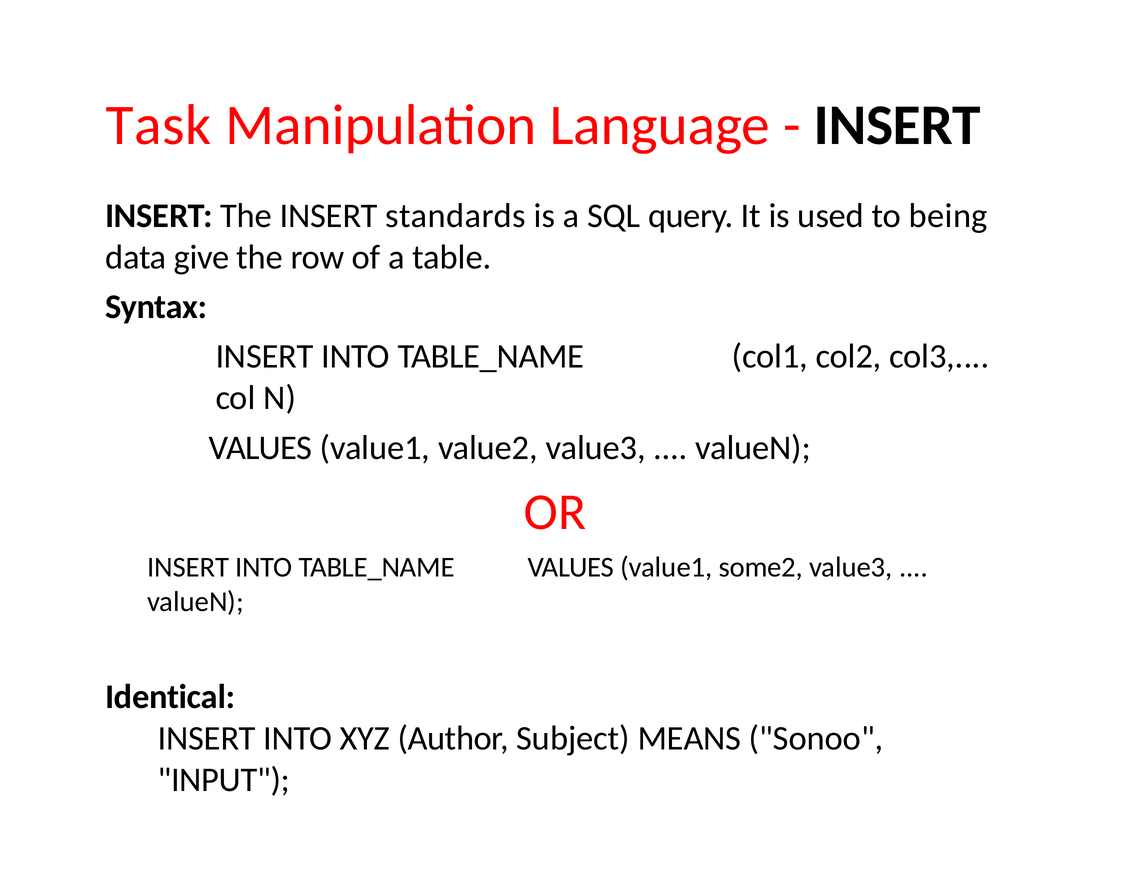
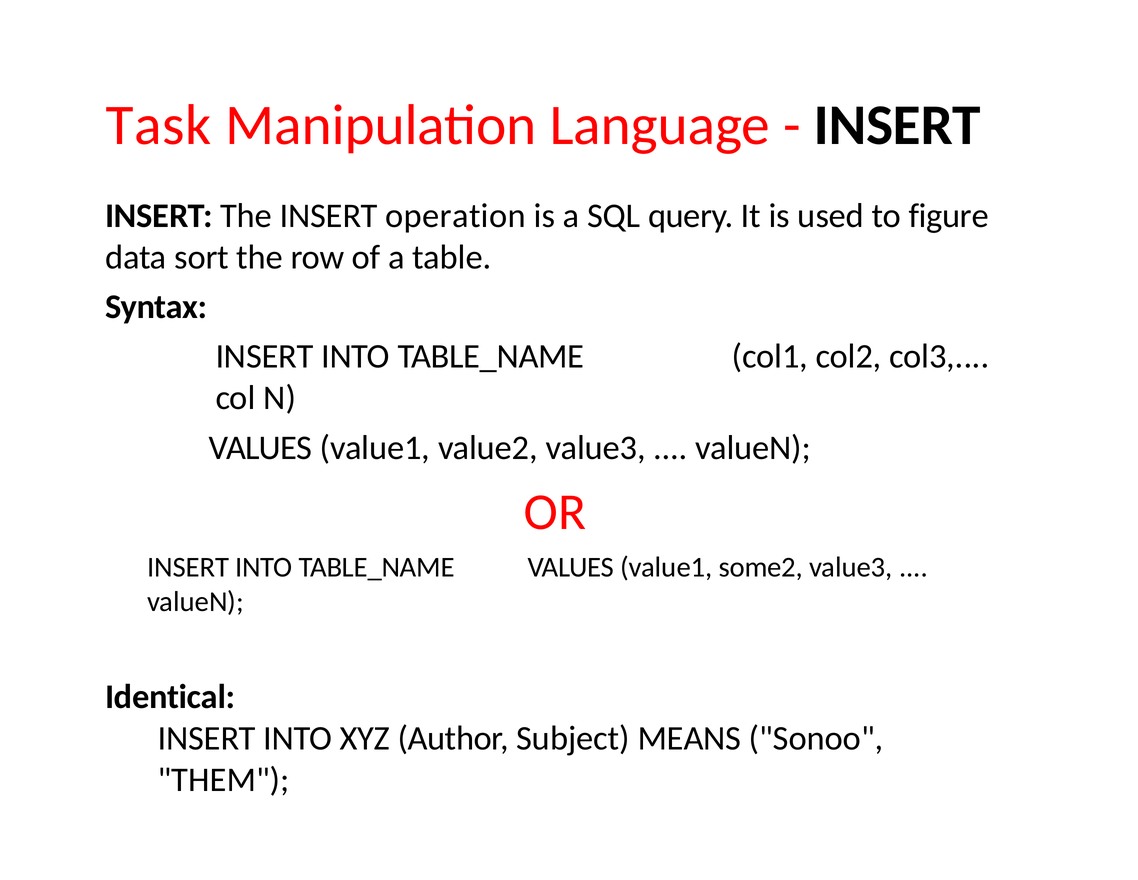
standards: standards -> operation
being: being -> figure
give: give -> sort
INPUT: INPUT -> THEM
